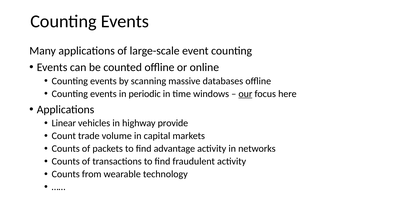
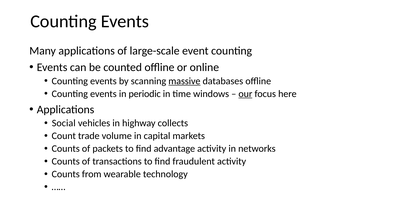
massive underline: none -> present
Linear: Linear -> Social
provide: provide -> collects
